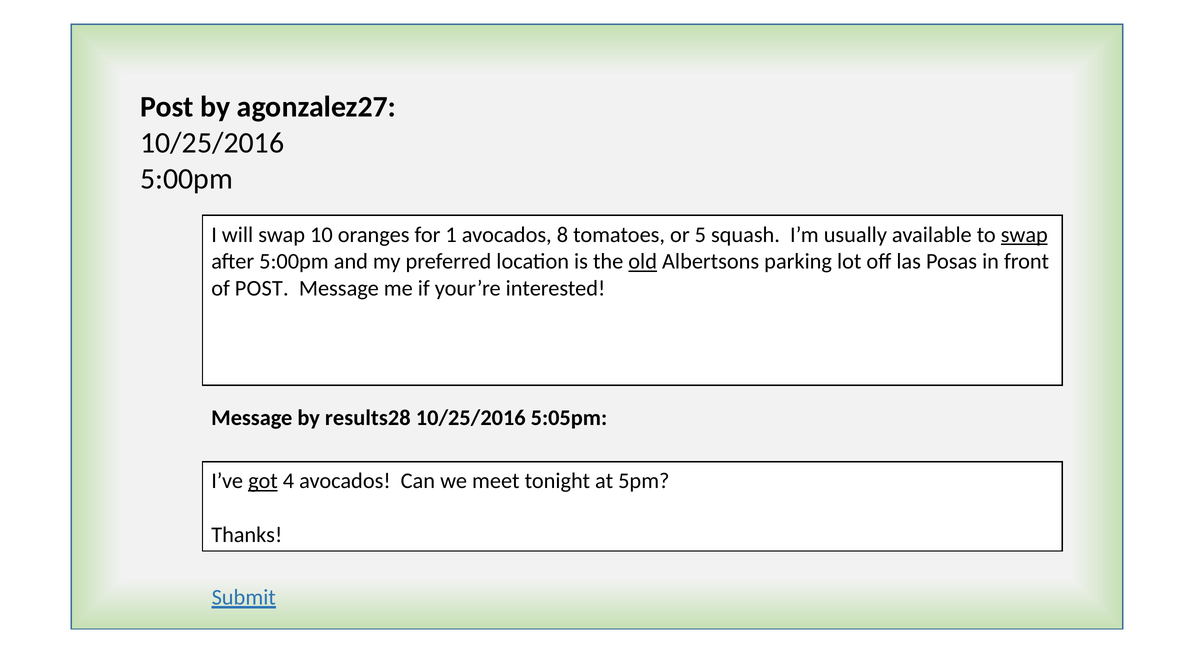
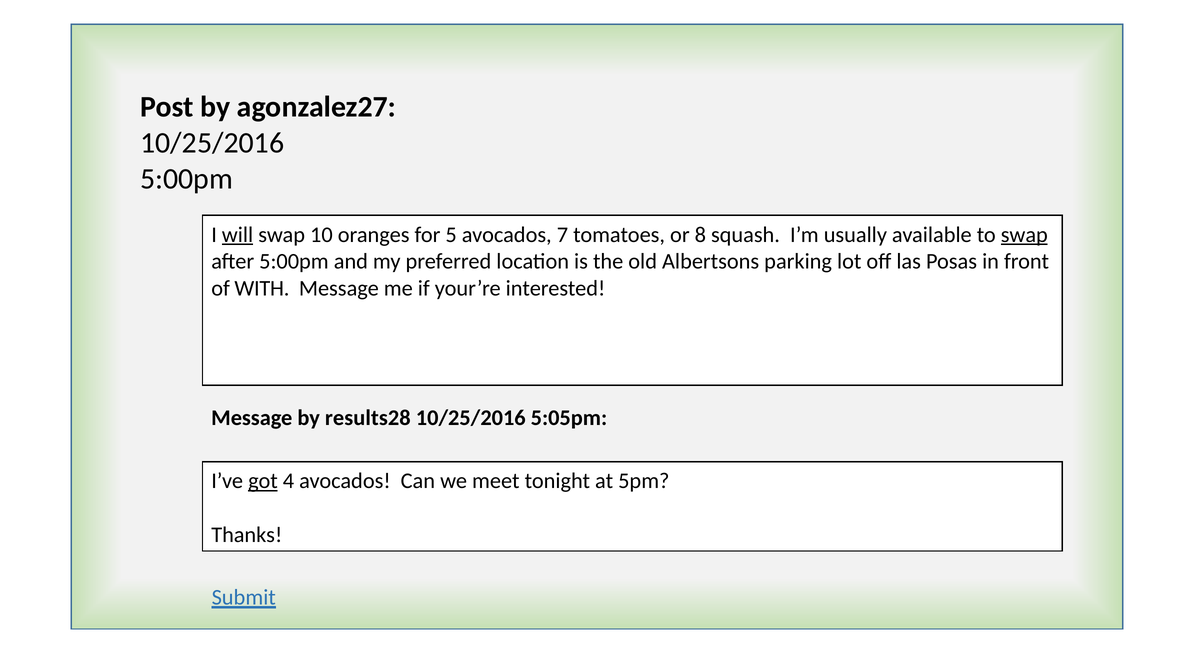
will underline: none -> present
1: 1 -> 5
8: 8 -> 7
5: 5 -> 8
old underline: present -> none
of POST: POST -> WITH
